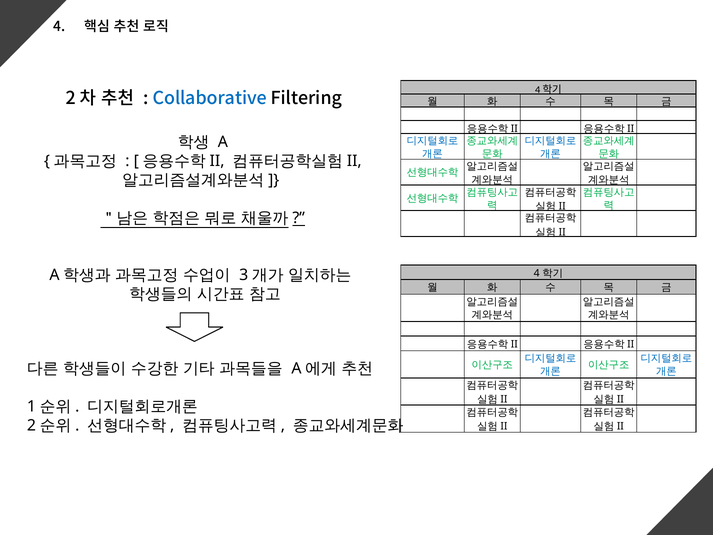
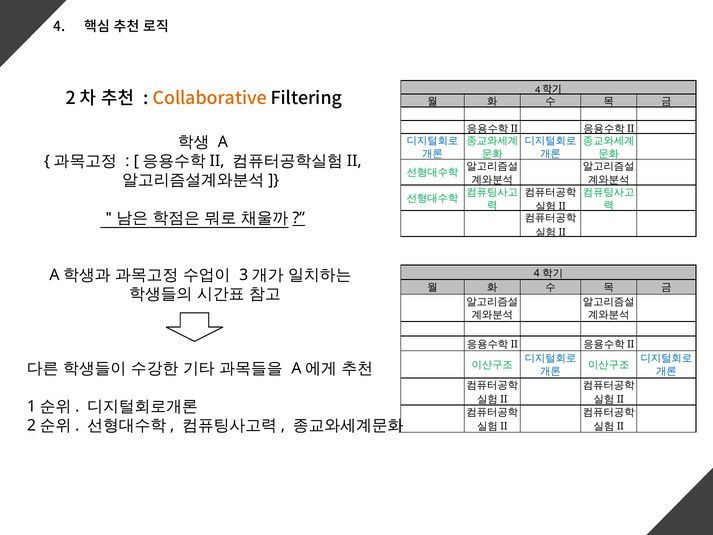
Collaborative colour: blue -> orange
